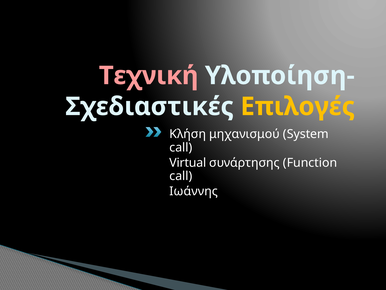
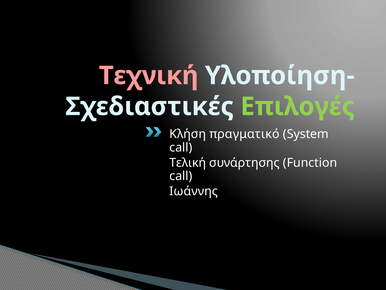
Επιλογές colour: yellow -> light green
μηχανισμού: μηχανισμού -> πραγματικό
Virtual: Virtual -> Τελική
